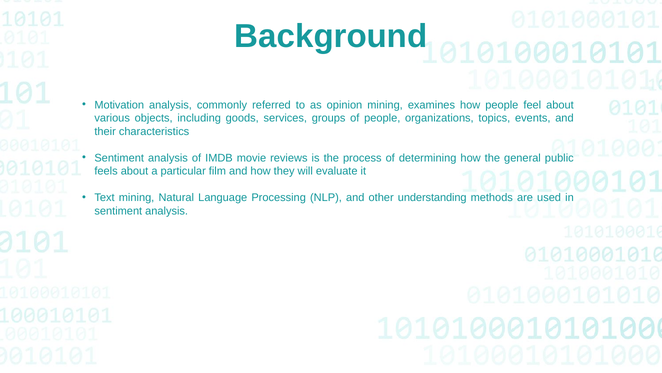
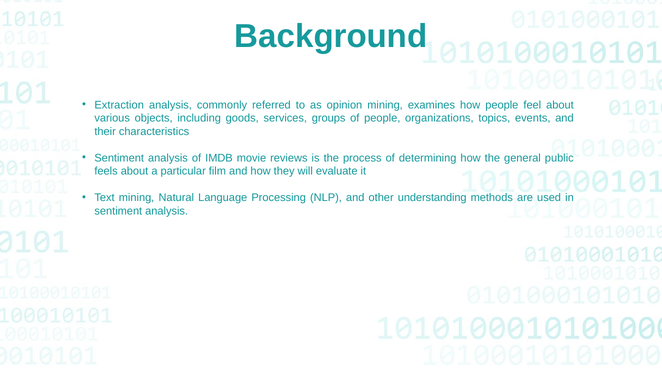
Motivation: Motivation -> Extraction
